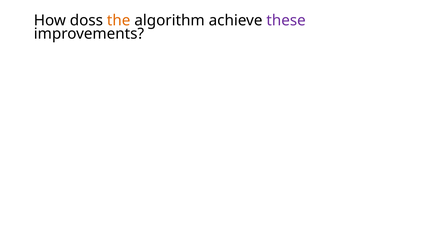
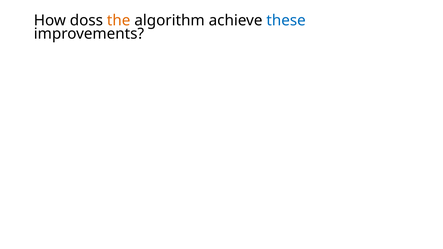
these colour: purple -> blue
